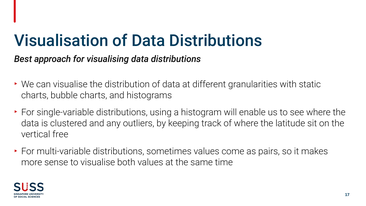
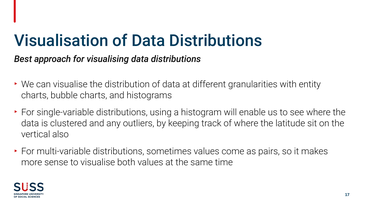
static: static -> entity
free: free -> also
